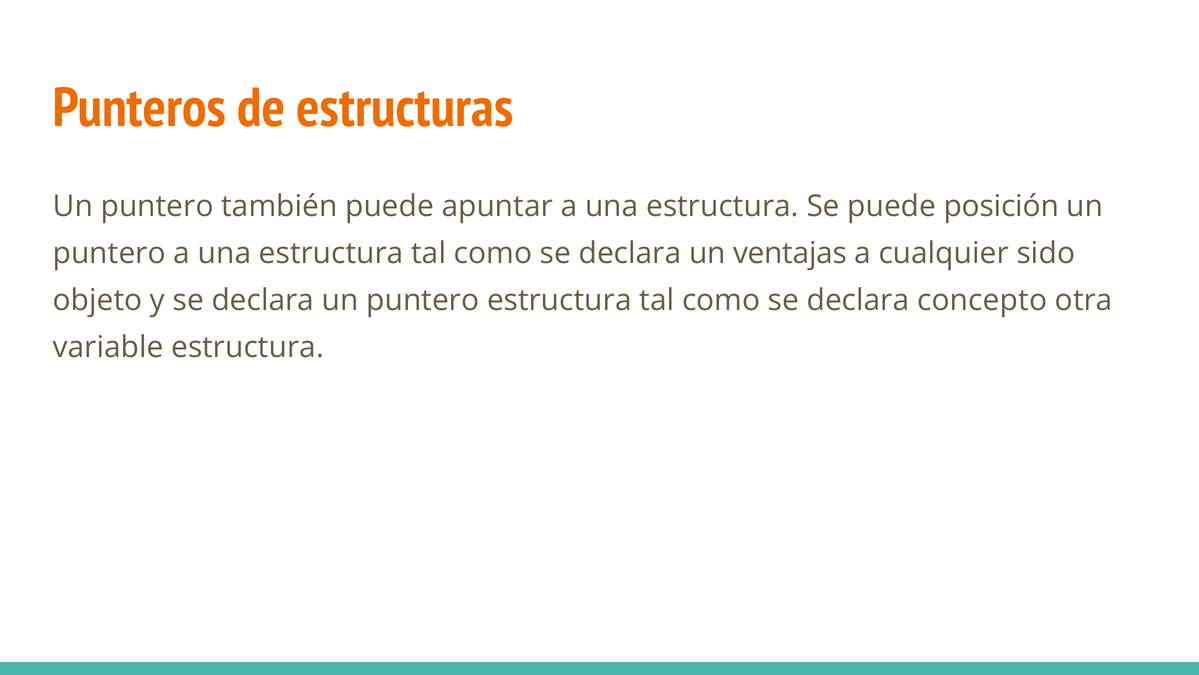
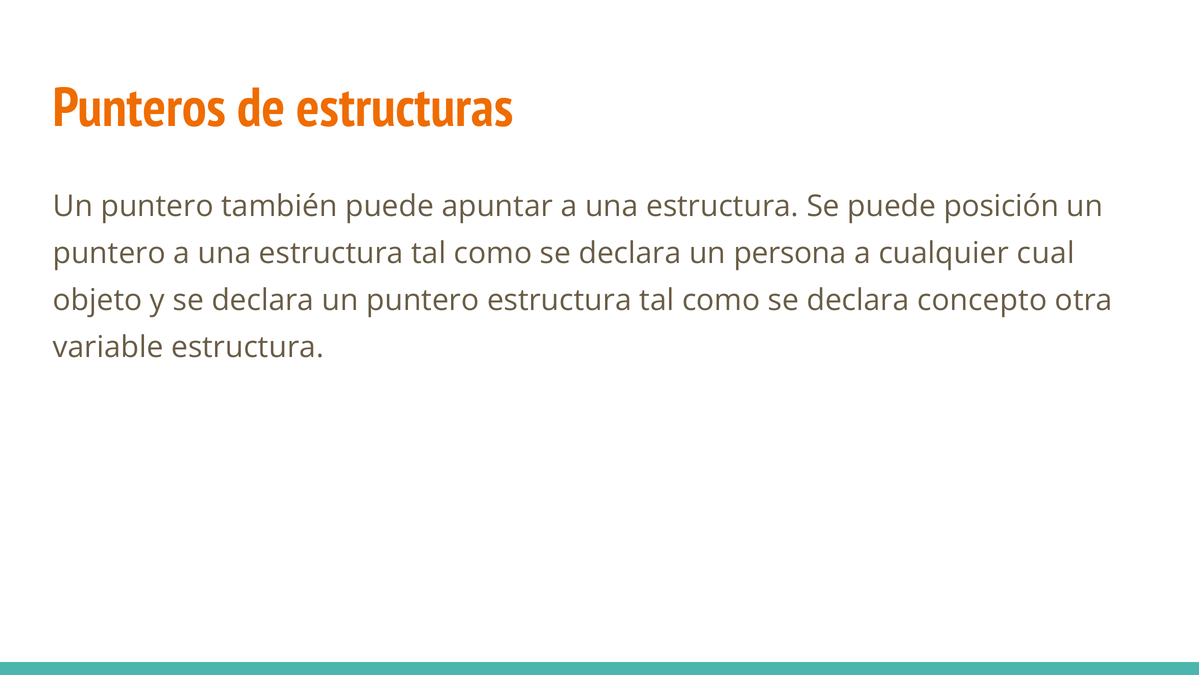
ventajas: ventajas -> persona
sido: sido -> cual
